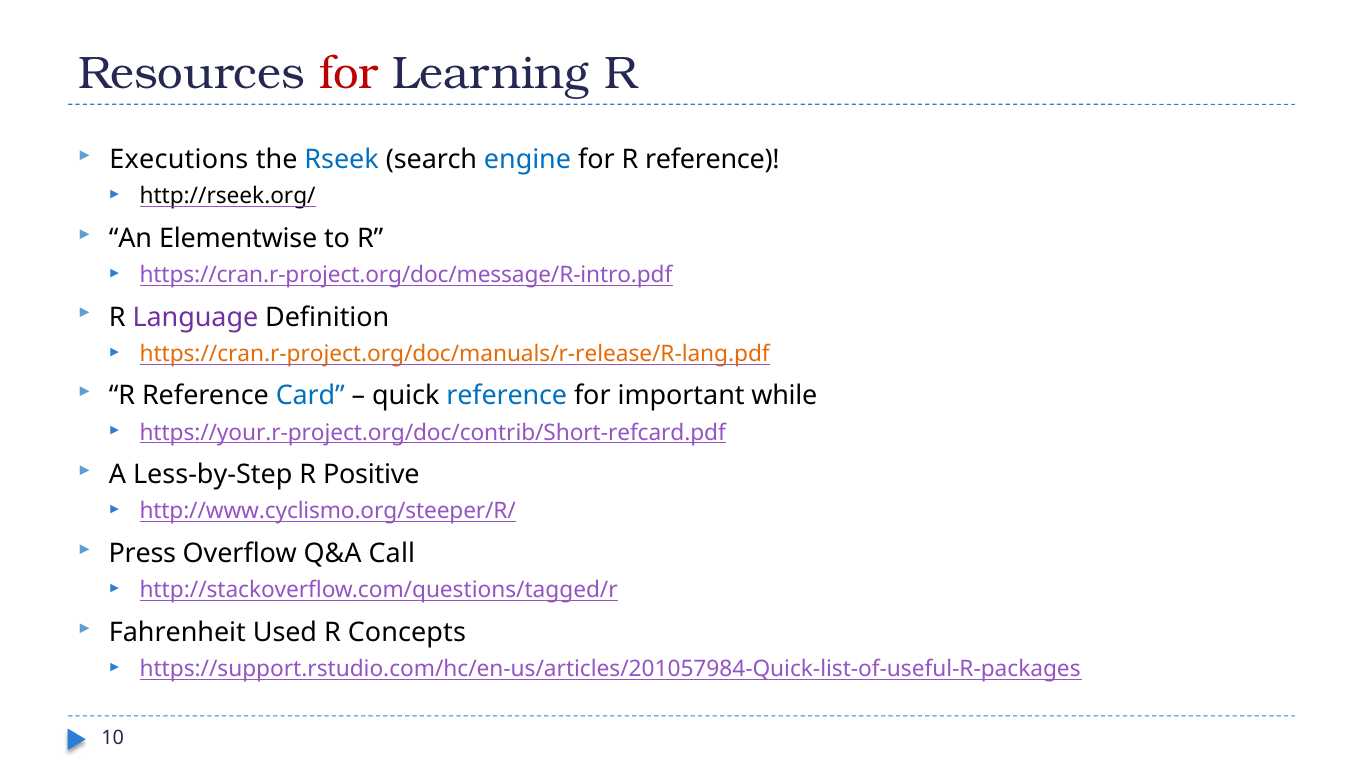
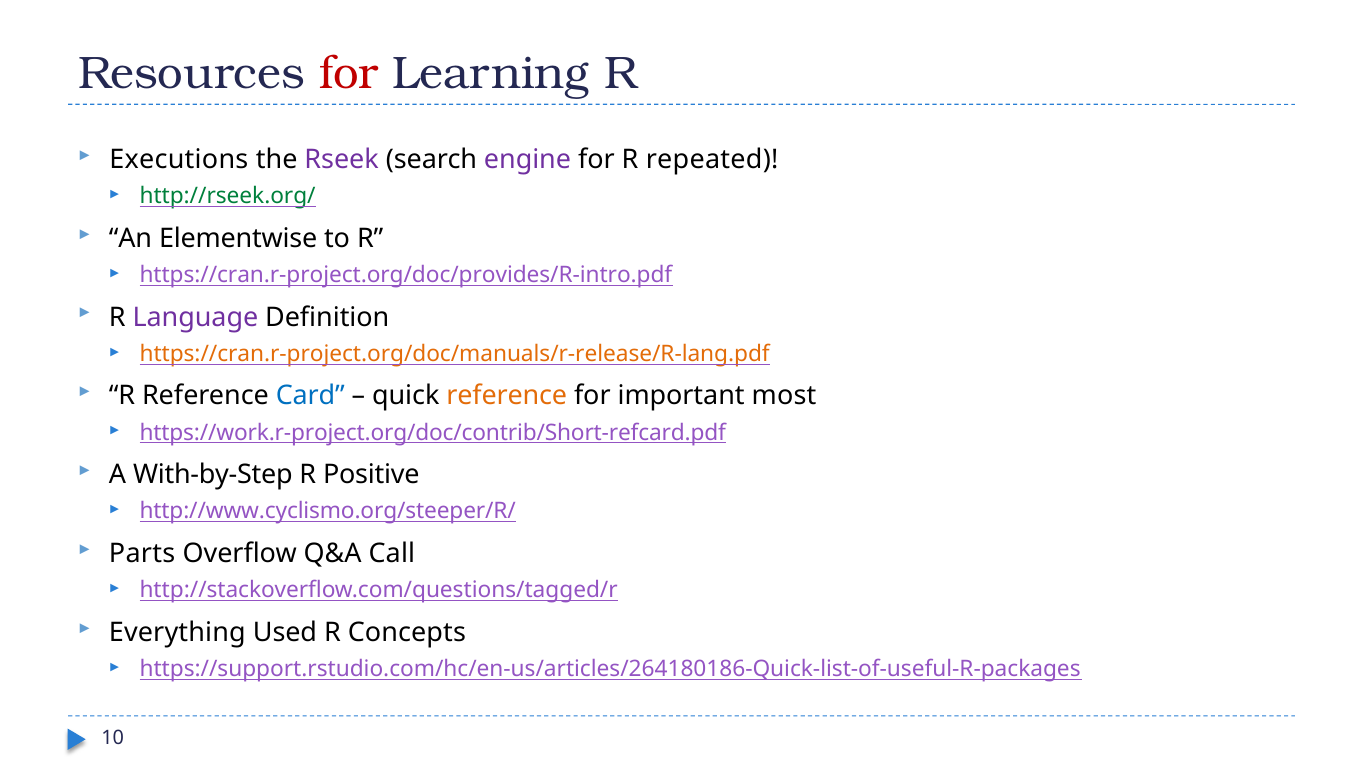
Rseek colour: blue -> purple
engine colour: blue -> purple
for R reference: reference -> repeated
http://rseek.org/ colour: black -> green
https://cran.r-project.org/doc/message/R-intro.pdf: https://cran.r-project.org/doc/message/R-intro.pdf -> https://cran.r-project.org/doc/provides/R-intro.pdf
reference at (507, 396) colour: blue -> orange
while: while -> most
https://your.r-project.org/doc/contrib/Short-refcard.pdf: https://your.r-project.org/doc/contrib/Short-refcard.pdf -> https://work.r-project.org/doc/contrib/Short-refcard.pdf
Less-by-Step: Less-by-Step -> With-by-Step
Press: Press -> Parts
Fahrenheit: Fahrenheit -> Everything
https://support.rstudio.com/hc/en-us/articles/201057984-Quick-list-of-useful-R-packages: https://support.rstudio.com/hc/en-us/articles/201057984-Quick-list-of-useful-R-packages -> https://support.rstudio.com/hc/en-us/articles/264180186-Quick-list-of-useful-R-packages
